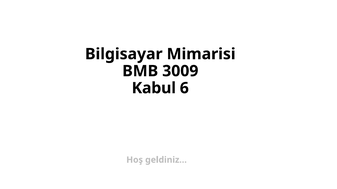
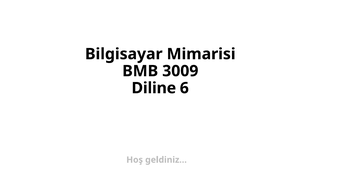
Kabul: Kabul -> Diline
